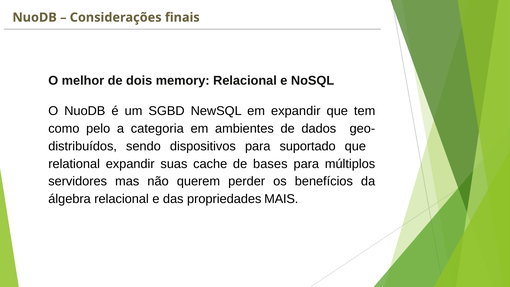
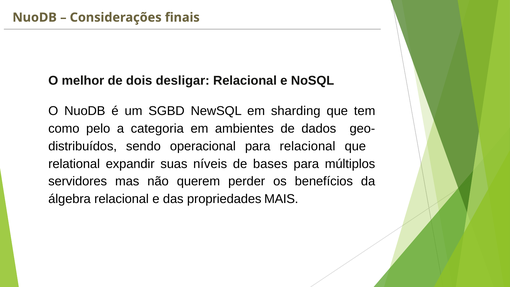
memory: memory -> desligar
em expandir: expandir -> sharding
dispositivos: dispositivos -> operacional
para suportado: suportado -> relacional
cache: cache -> níveis
